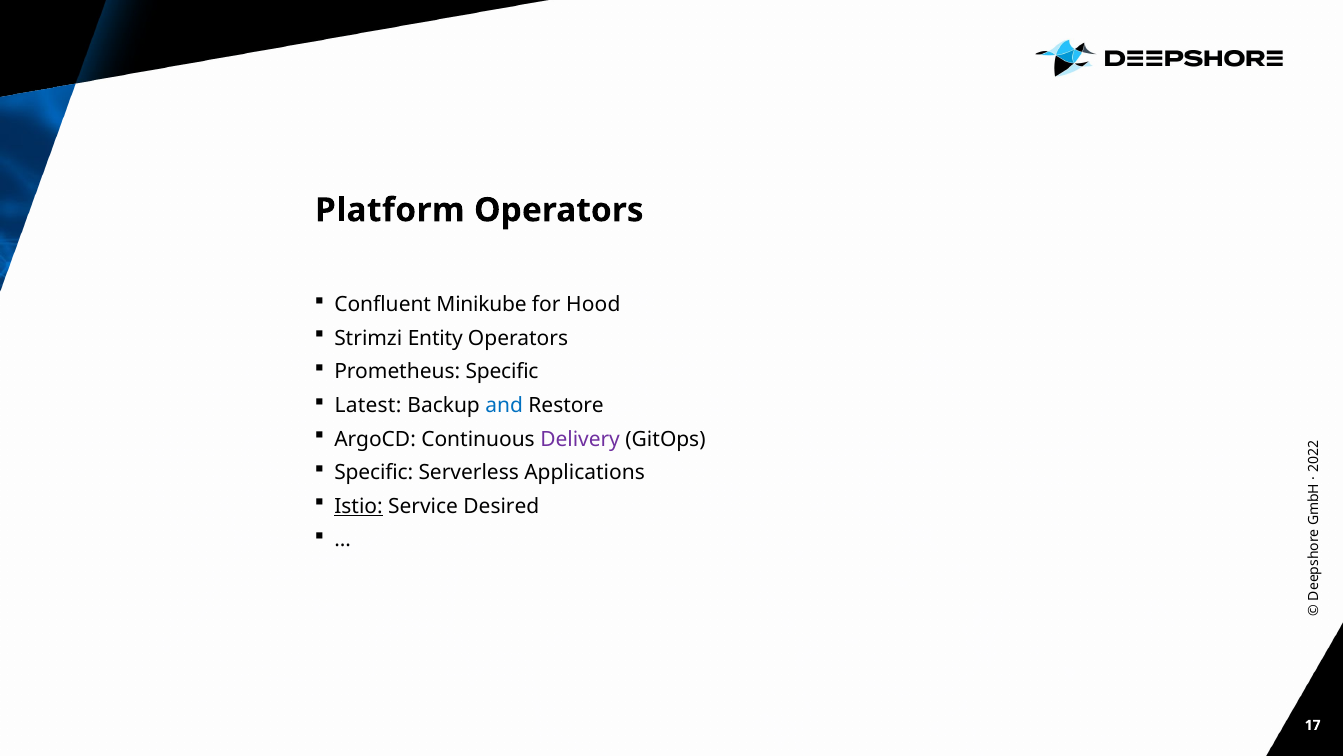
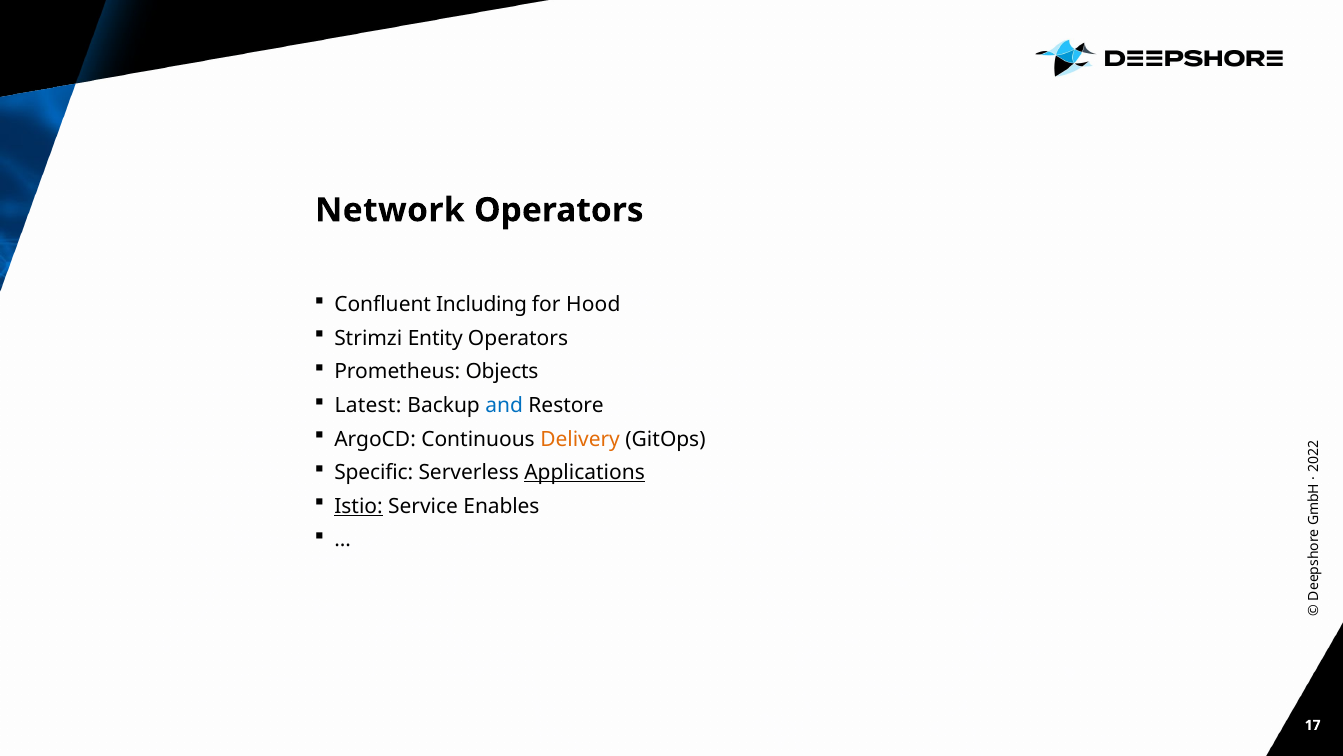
Platform: Platform -> Network
Minikube: Minikube -> Including
Prometheus Specific: Specific -> Objects
Delivery colour: purple -> orange
Applications underline: none -> present
Desired: Desired -> Enables
